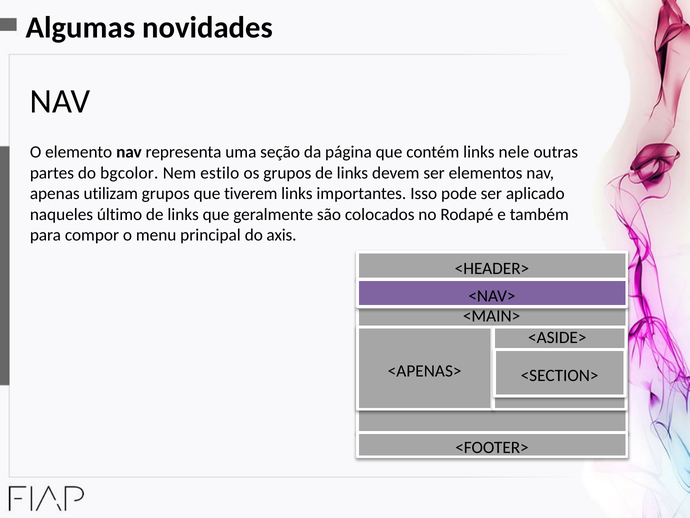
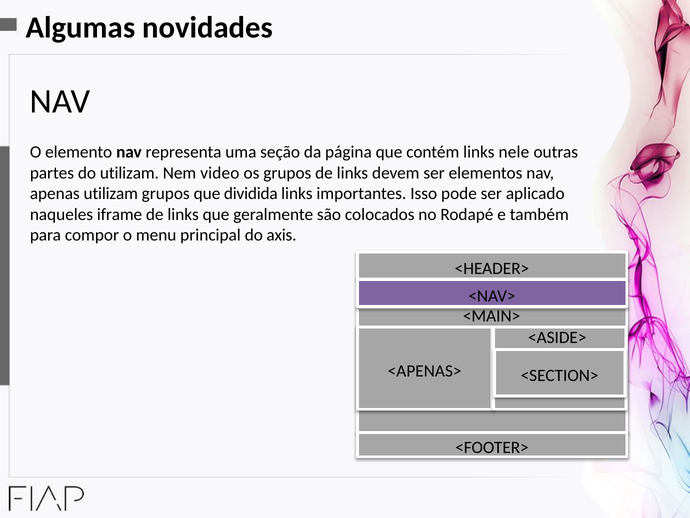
do bgcolor: bgcolor -> utilizam
estilo: estilo -> video
tiverem: tiverem -> dividida
último: último -> iframe
